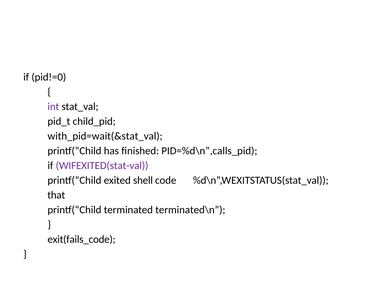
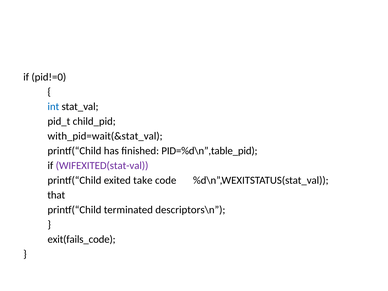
int colour: purple -> blue
PID=%d\n”,calls_pid: PID=%d\n”,calls_pid -> PID=%d\n”,table_pid
shell: shell -> take
terminated\n: terminated\n -> descriptors\n
